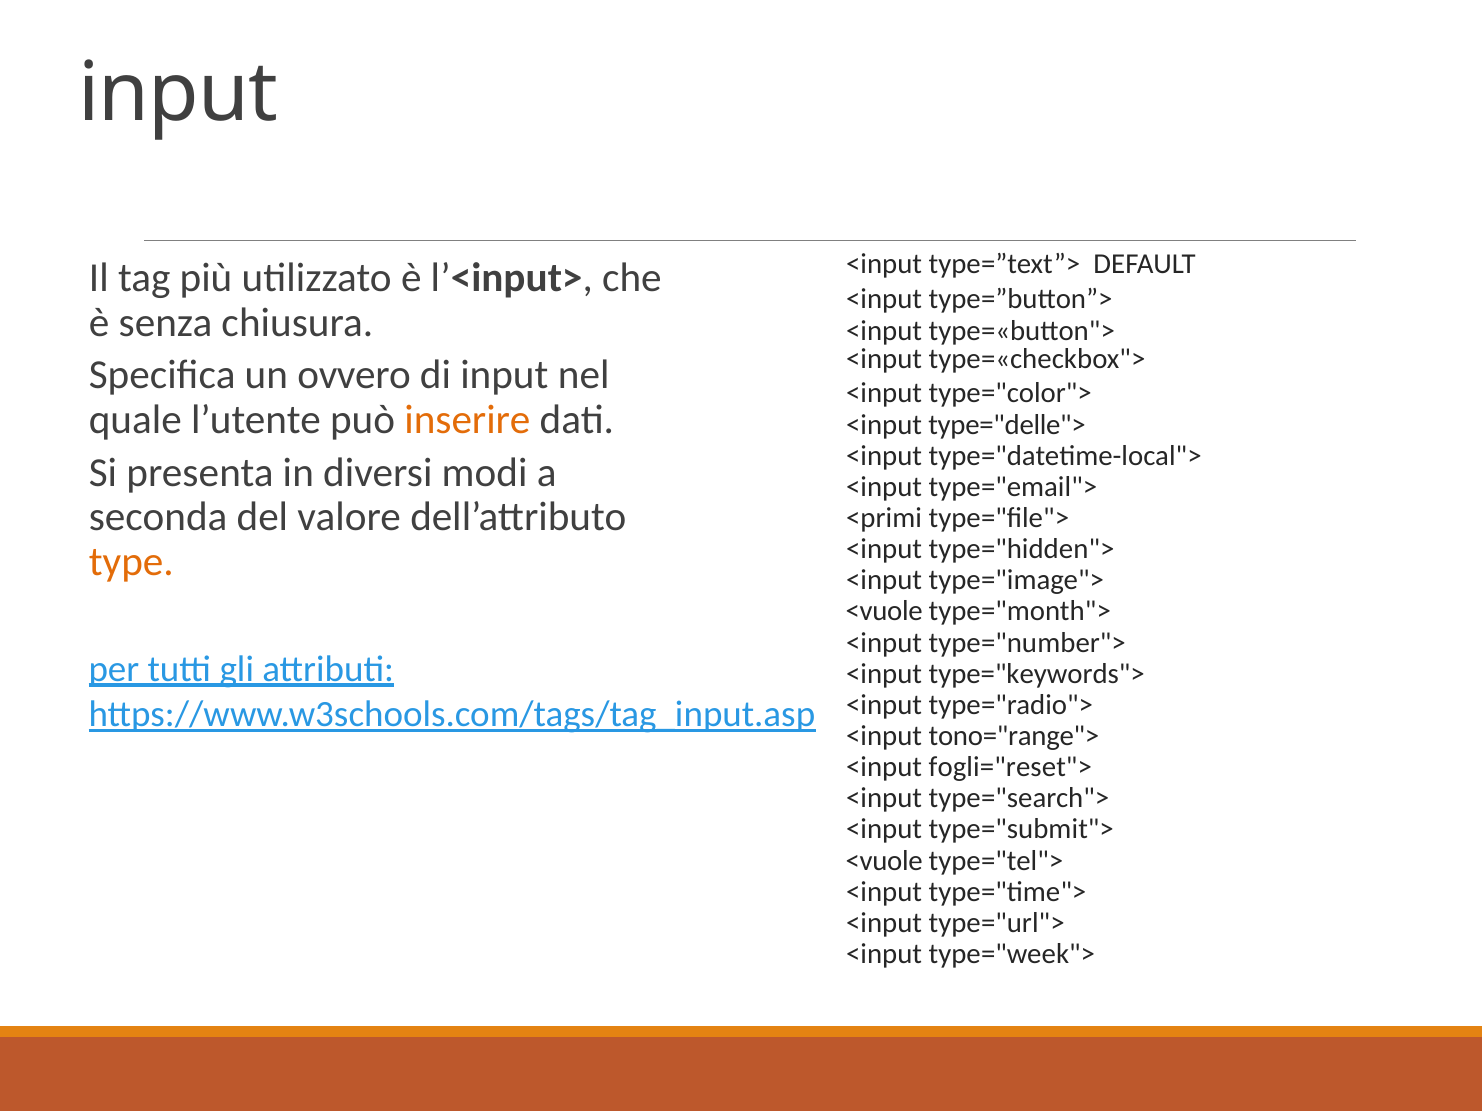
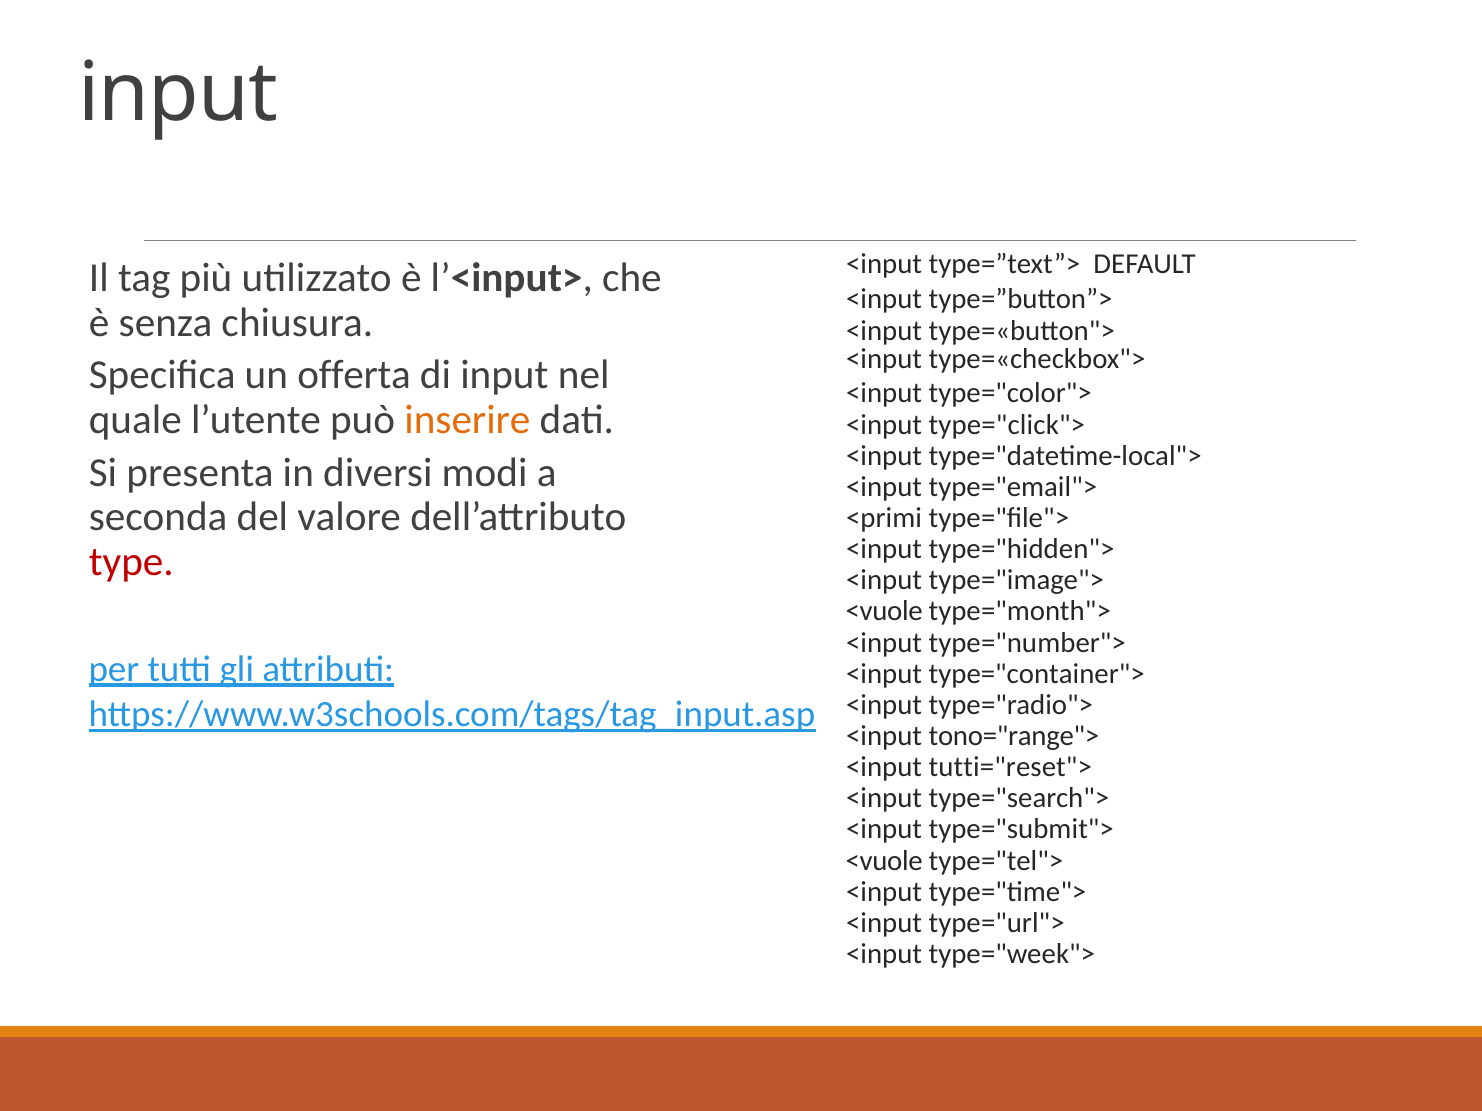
ovvero: ovvero -> offerta
type="delle">: type="delle"> -> type="click">
type colour: orange -> red
type="keywords">: type="keywords"> -> type="container">
fogli="reset">: fogli="reset"> -> tutti="reset">
